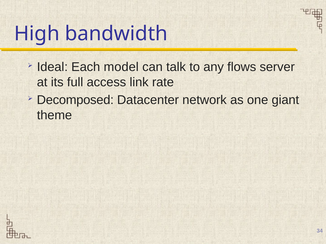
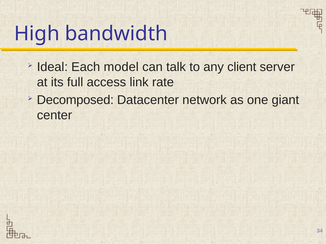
flows: flows -> client
theme: theme -> center
